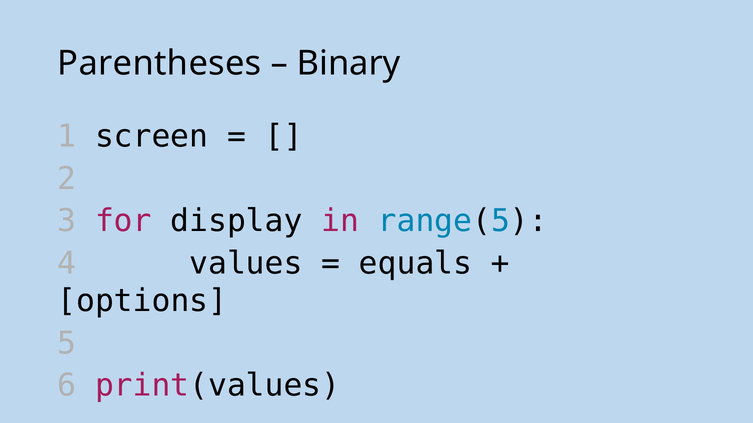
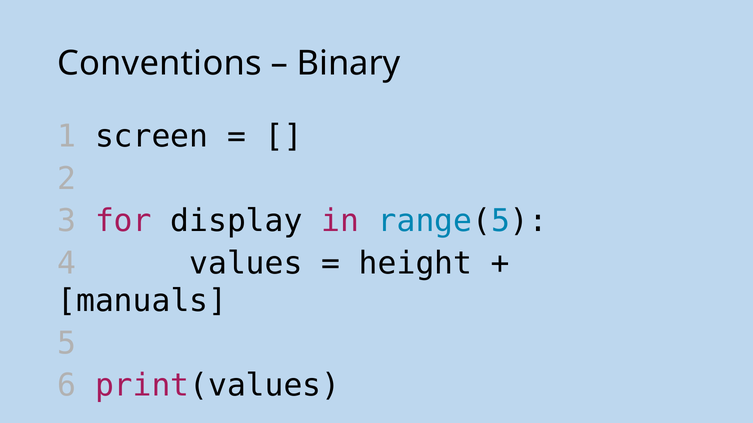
Parentheses: Parentheses -> Conventions
equals: equals -> height
options: options -> manuals
